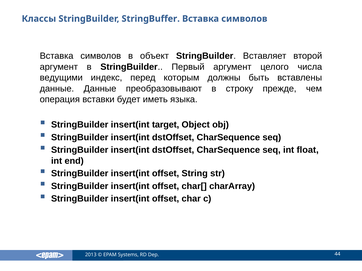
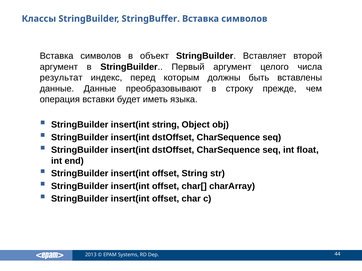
ведущими: ведущими -> результат
insert(int target: target -> string
